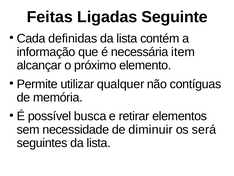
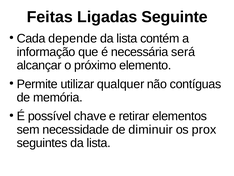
definidas: definidas -> depende
item: item -> será
busca: busca -> chave
será: será -> prox
